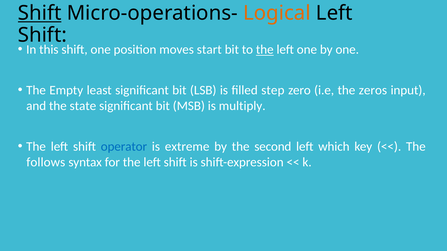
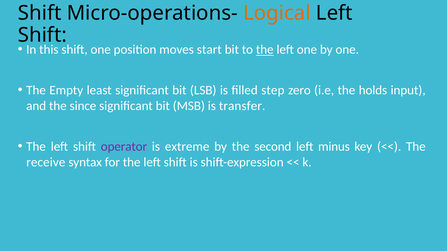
Shift at (40, 13) underline: present -> none
zeros: zeros -> holds
state: state -> since
multiply: multiply -> transfer
operator colour: blue -> purple
which: which -> minus
follows: follows -> receive
